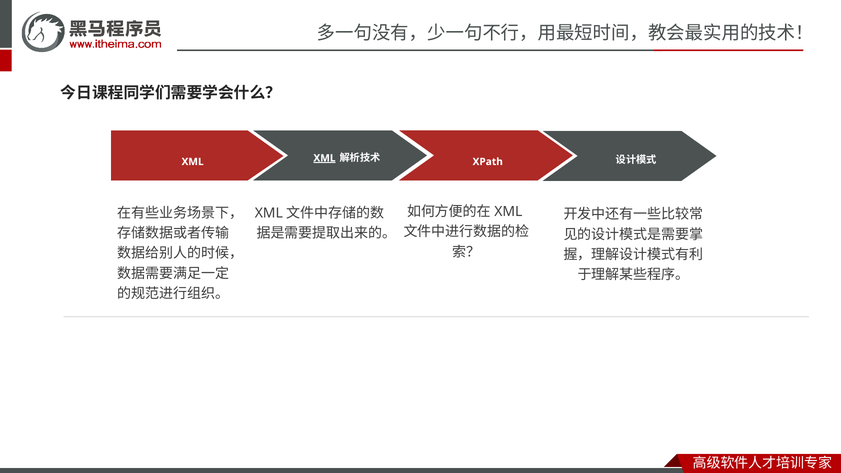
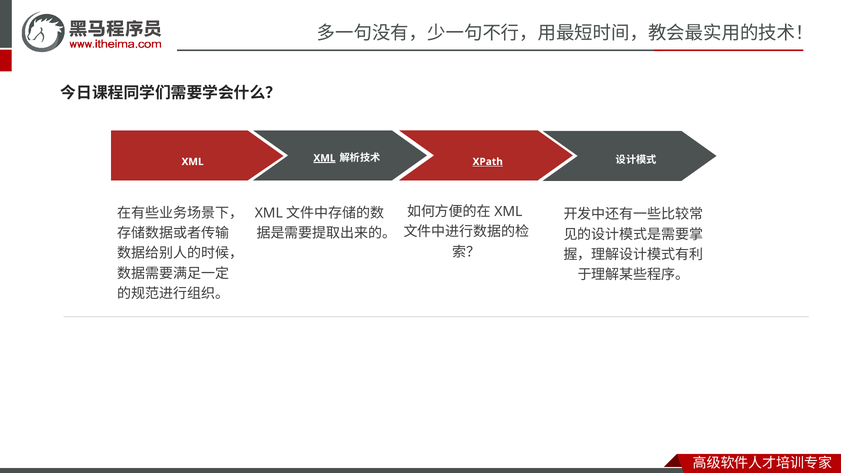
XPath underline: none -> present
